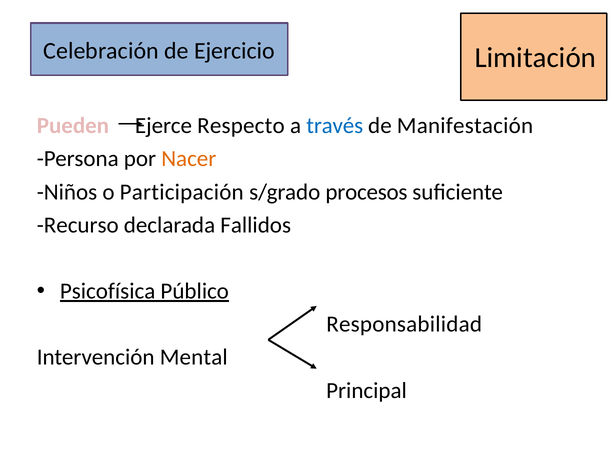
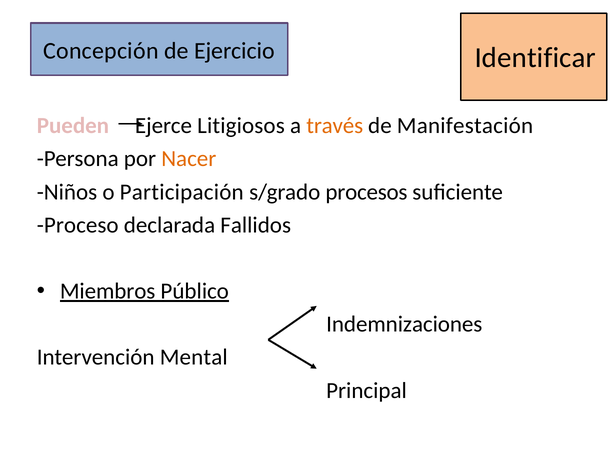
Celebración: Celebración -> Concepción
Limitación: Limitación -> Identificar
Respecto: Respecto -> Litigiosos
través colour: blue -> orange
Recurso: Recurso -> Proceso
Psicofísica: Psicofísica -> Miembros
Responsabilidad: Responsabilidad -> Indemnizaciones
